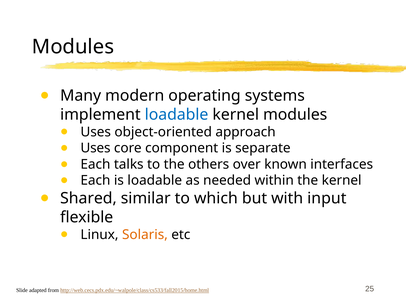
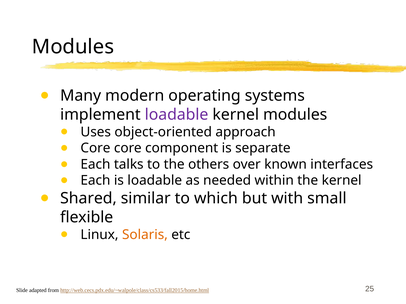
loadable at (177, 115) colour: blue -> purple
Uses at (96, 148): Uses -> Core
input: input -> small
